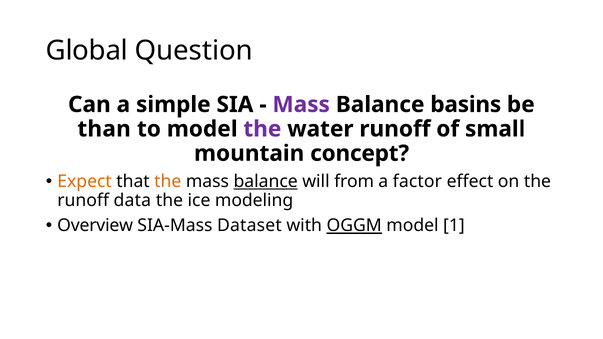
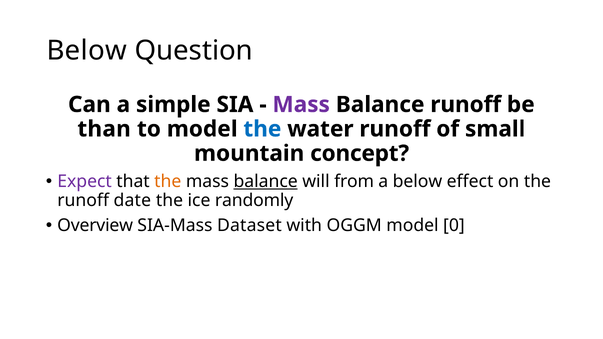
Global at (87, 51): Global -> Below
Balance basins: basins -> runoff
the at (262, 129) colour: purple -> blue
Expect colour: orange -> purple
a factor: factor -> below
data: data -> date
modeling: modeling -> randomly
OGGM underline: present -> none
1: 1 -> 0
